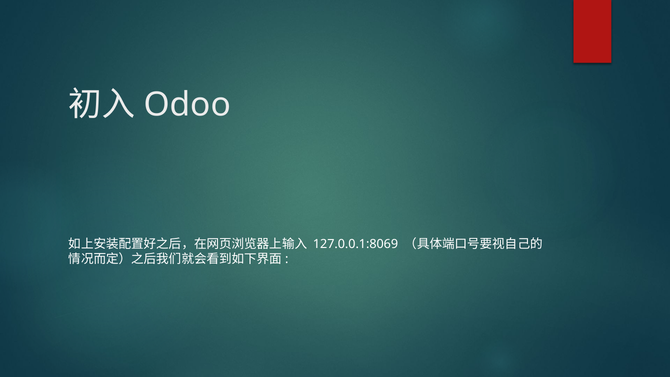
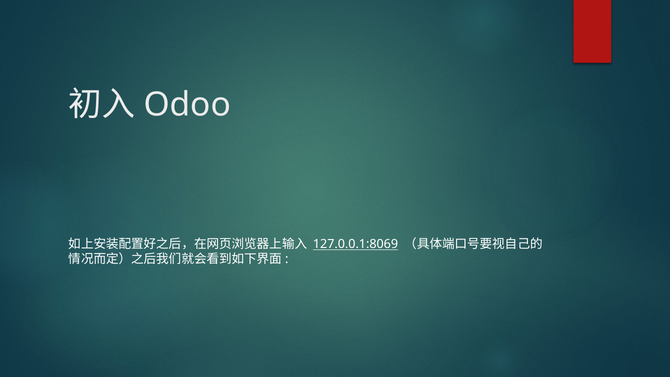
127.0.0.1:8069 underline: none -> present
